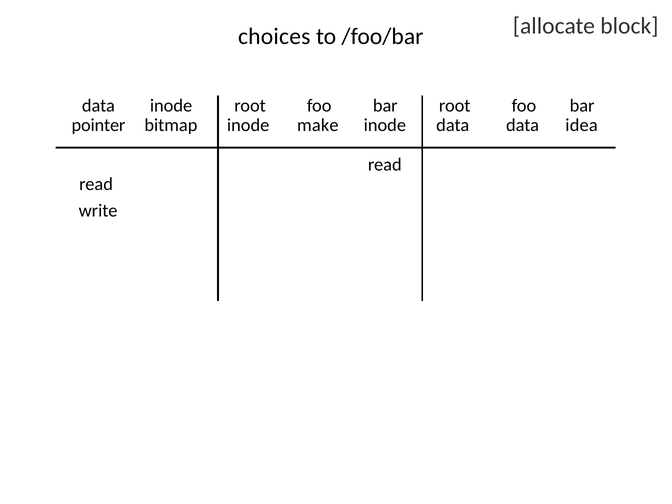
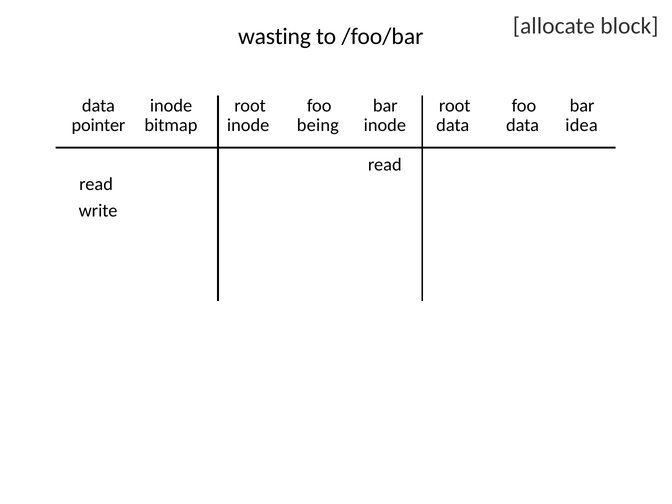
choices: choices -> wasting
make: make -> being
